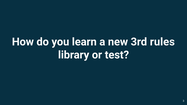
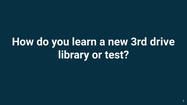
rules: rules -> drive
